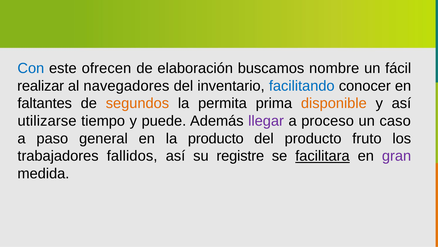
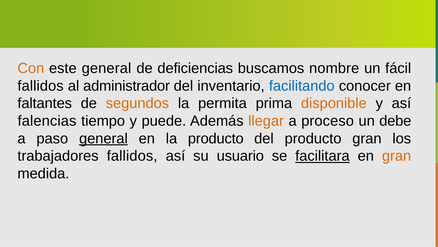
Con colour: blue -> orange
este ofrecen: ofrecen -> general
elaboración: elaboración -> deficiencias
realizar at (41, 86): realizar -> fallidos
navegadores: navegadores -> administrador
utilizarse: utilizarse -> falencias
llegar colour: purple -> orange
caso: caso -> debe
general at (103, 138) underline: none -> present
producto fruto: fruto -> gran
registre: registre -> usuario
gran at (397, 156) colour: purple -> orange
